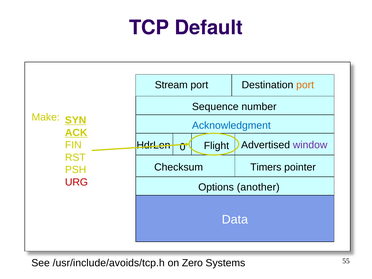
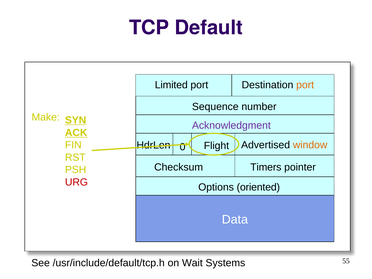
Stream: Stream -> Limited
Acknowledgment colour: blue -> purple
window colour: purple -> orange
another: another -> oriented
/usr/include/avoids/tcp.h: /usr/include/avoids/tcp.h -> /usr/include/default/tcp.h
Zero: Zero -> Wait
